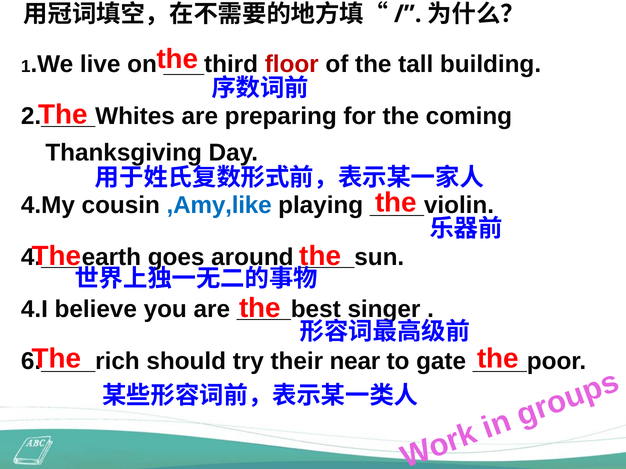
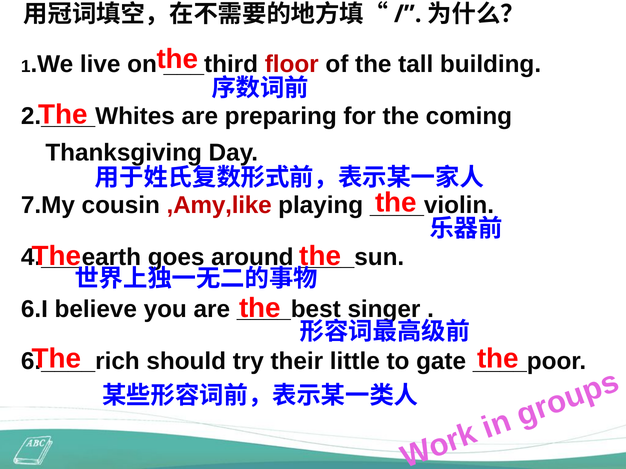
4.My: 4.My -> 7.My
,Amy,like colour: blue -> red
4.I: 4.I -> 6.I
near: near -> little
